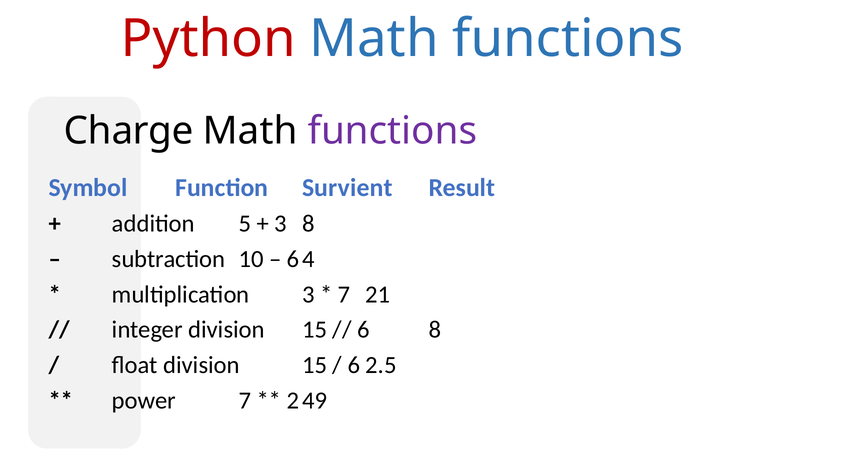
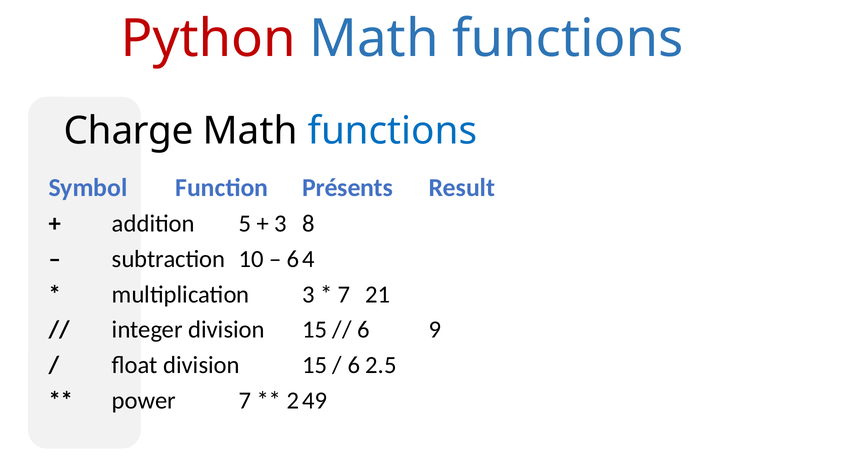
functions at (393, 131) colour: purple -> blue
Survient: Survient -> Présents
6 8: 8 -> 9
